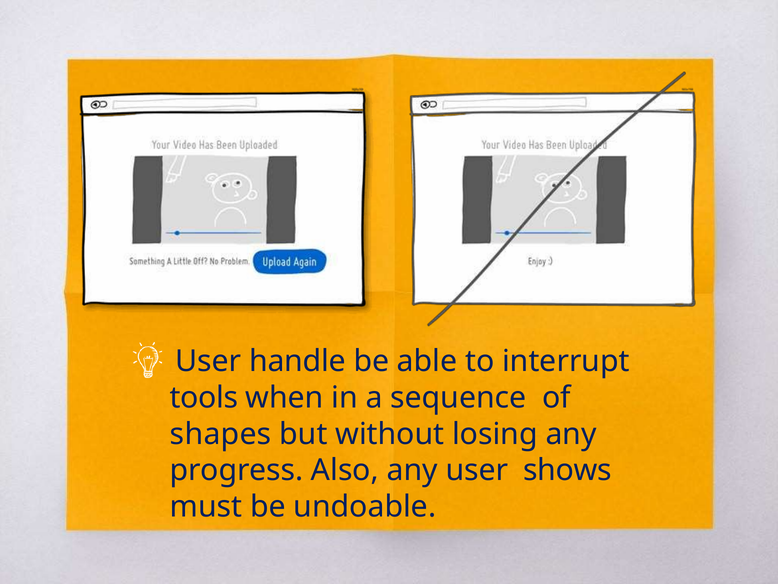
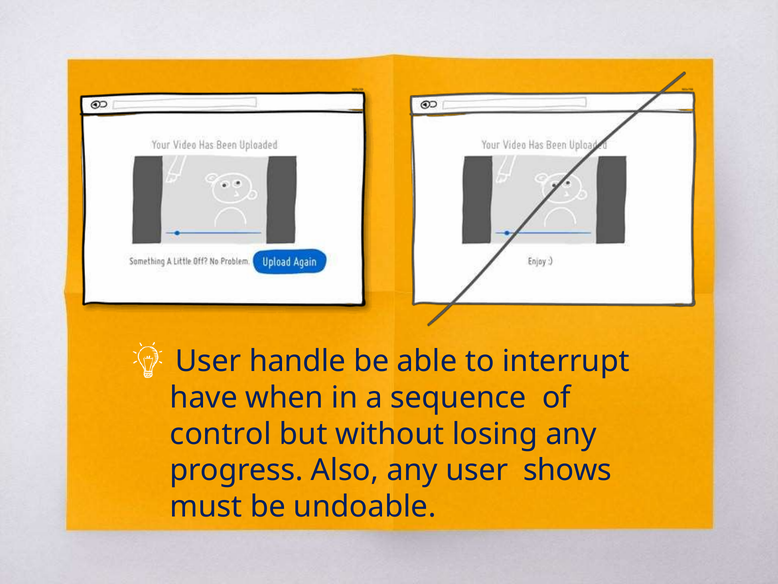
tools: tools -> have
shapes: shapes -> control
